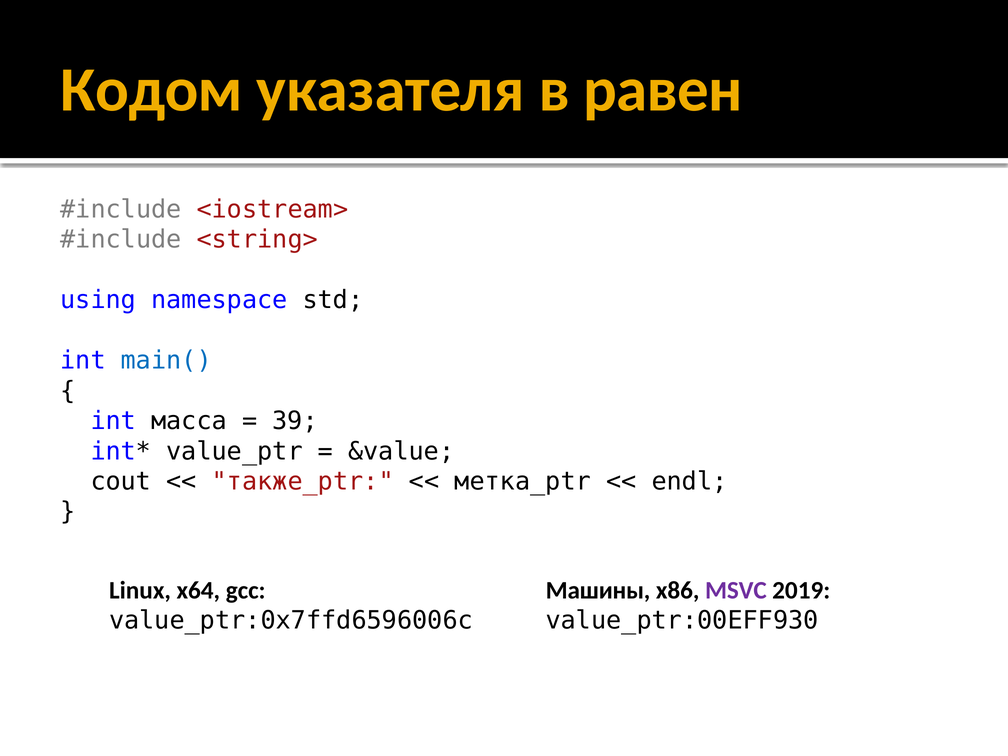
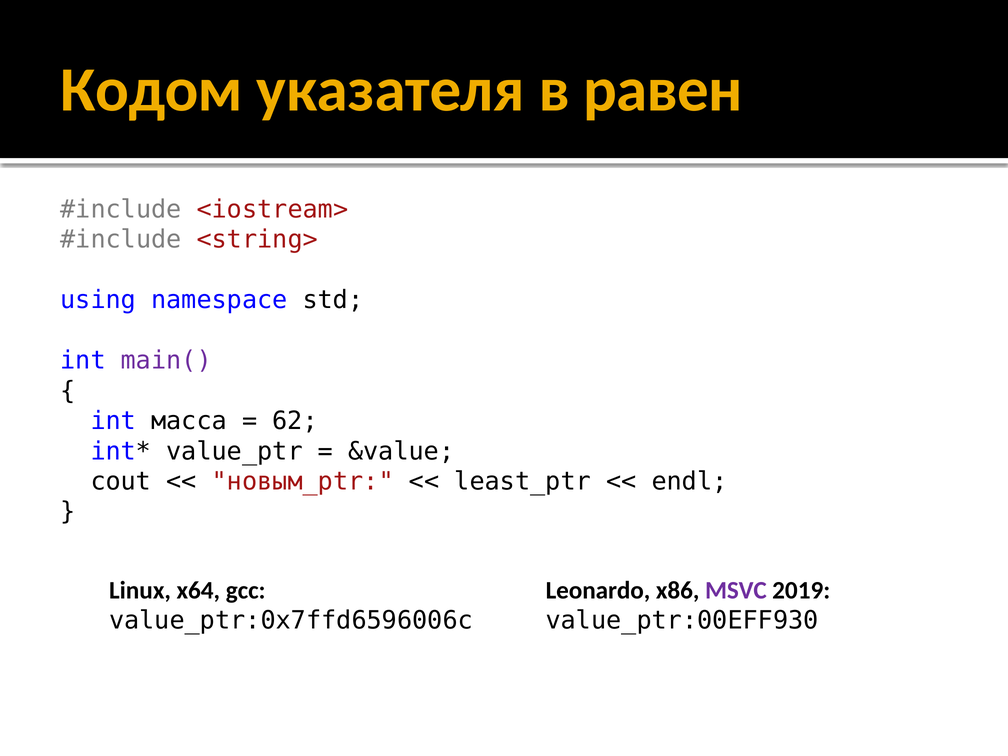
main( colour: blue -> purple
39: 39 -> 62
также_ptr: также_ptr -> новым_ptr
метка_ptr: метка_ptr -> least_ptr
Машины: Машины -> Leonardo
